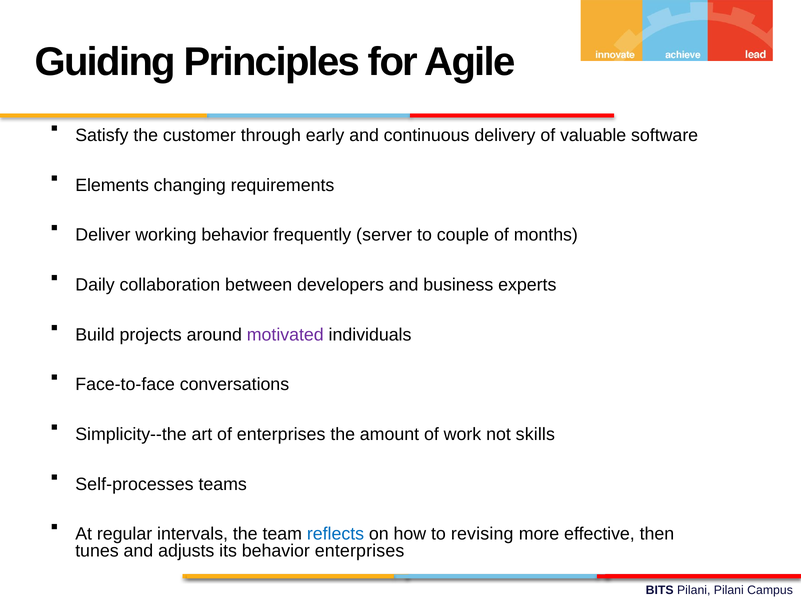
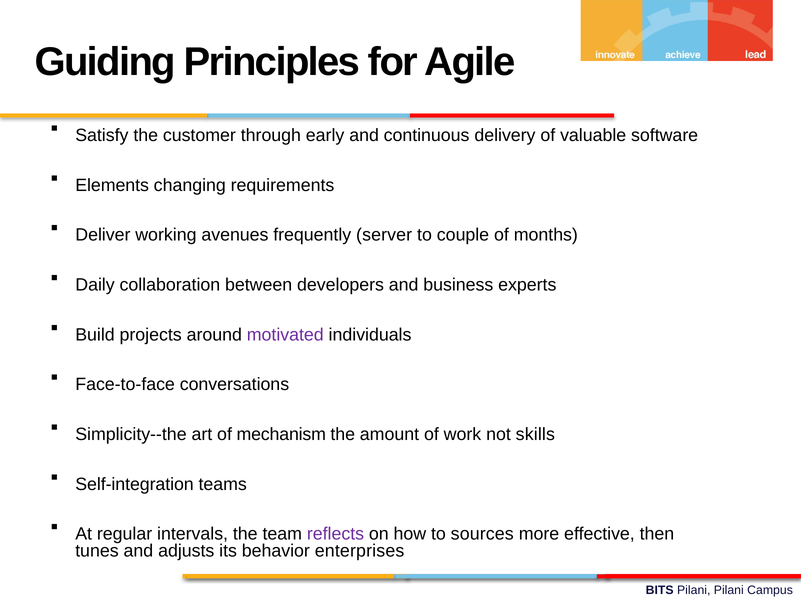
working behavior: behavior -> avenues
of enterprises: enterprises -> mechanism
Self-processes: Self-processes -> Self-integration
reflects colour: blue -> purple
revising: revising -> sources
